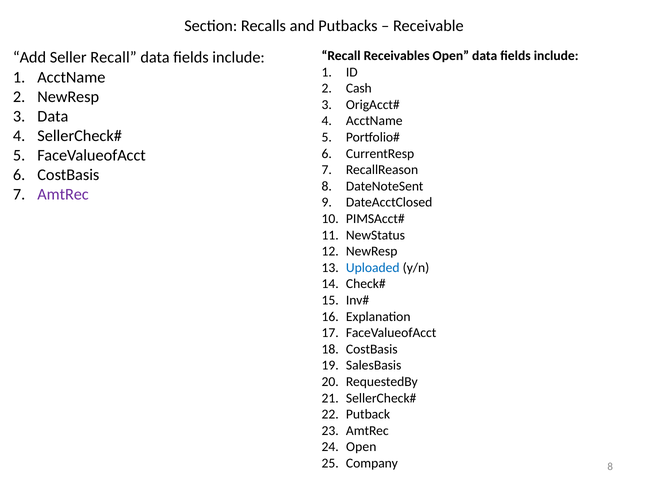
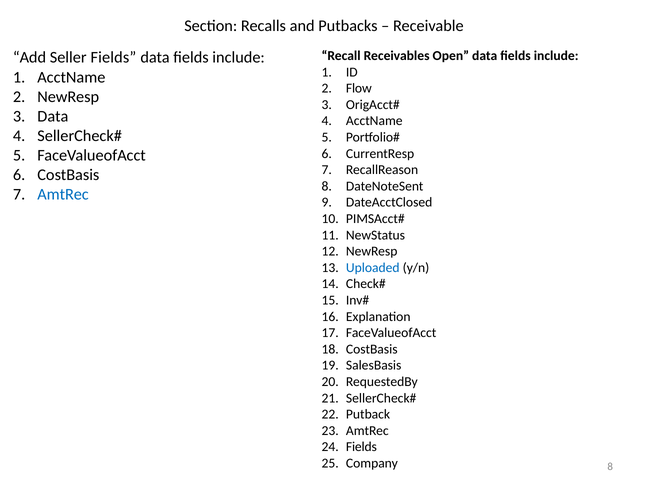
Seller Recall: Recall -> Fields
Cash: Cash -> Flow
AmtRec at (63, 194) colour: purple -> blue
Open at (361, 447): Open -> Fields
